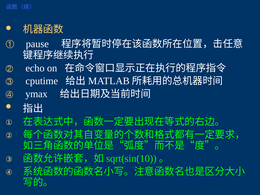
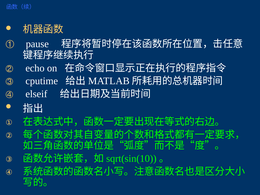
ymax: ymax -> elseif
